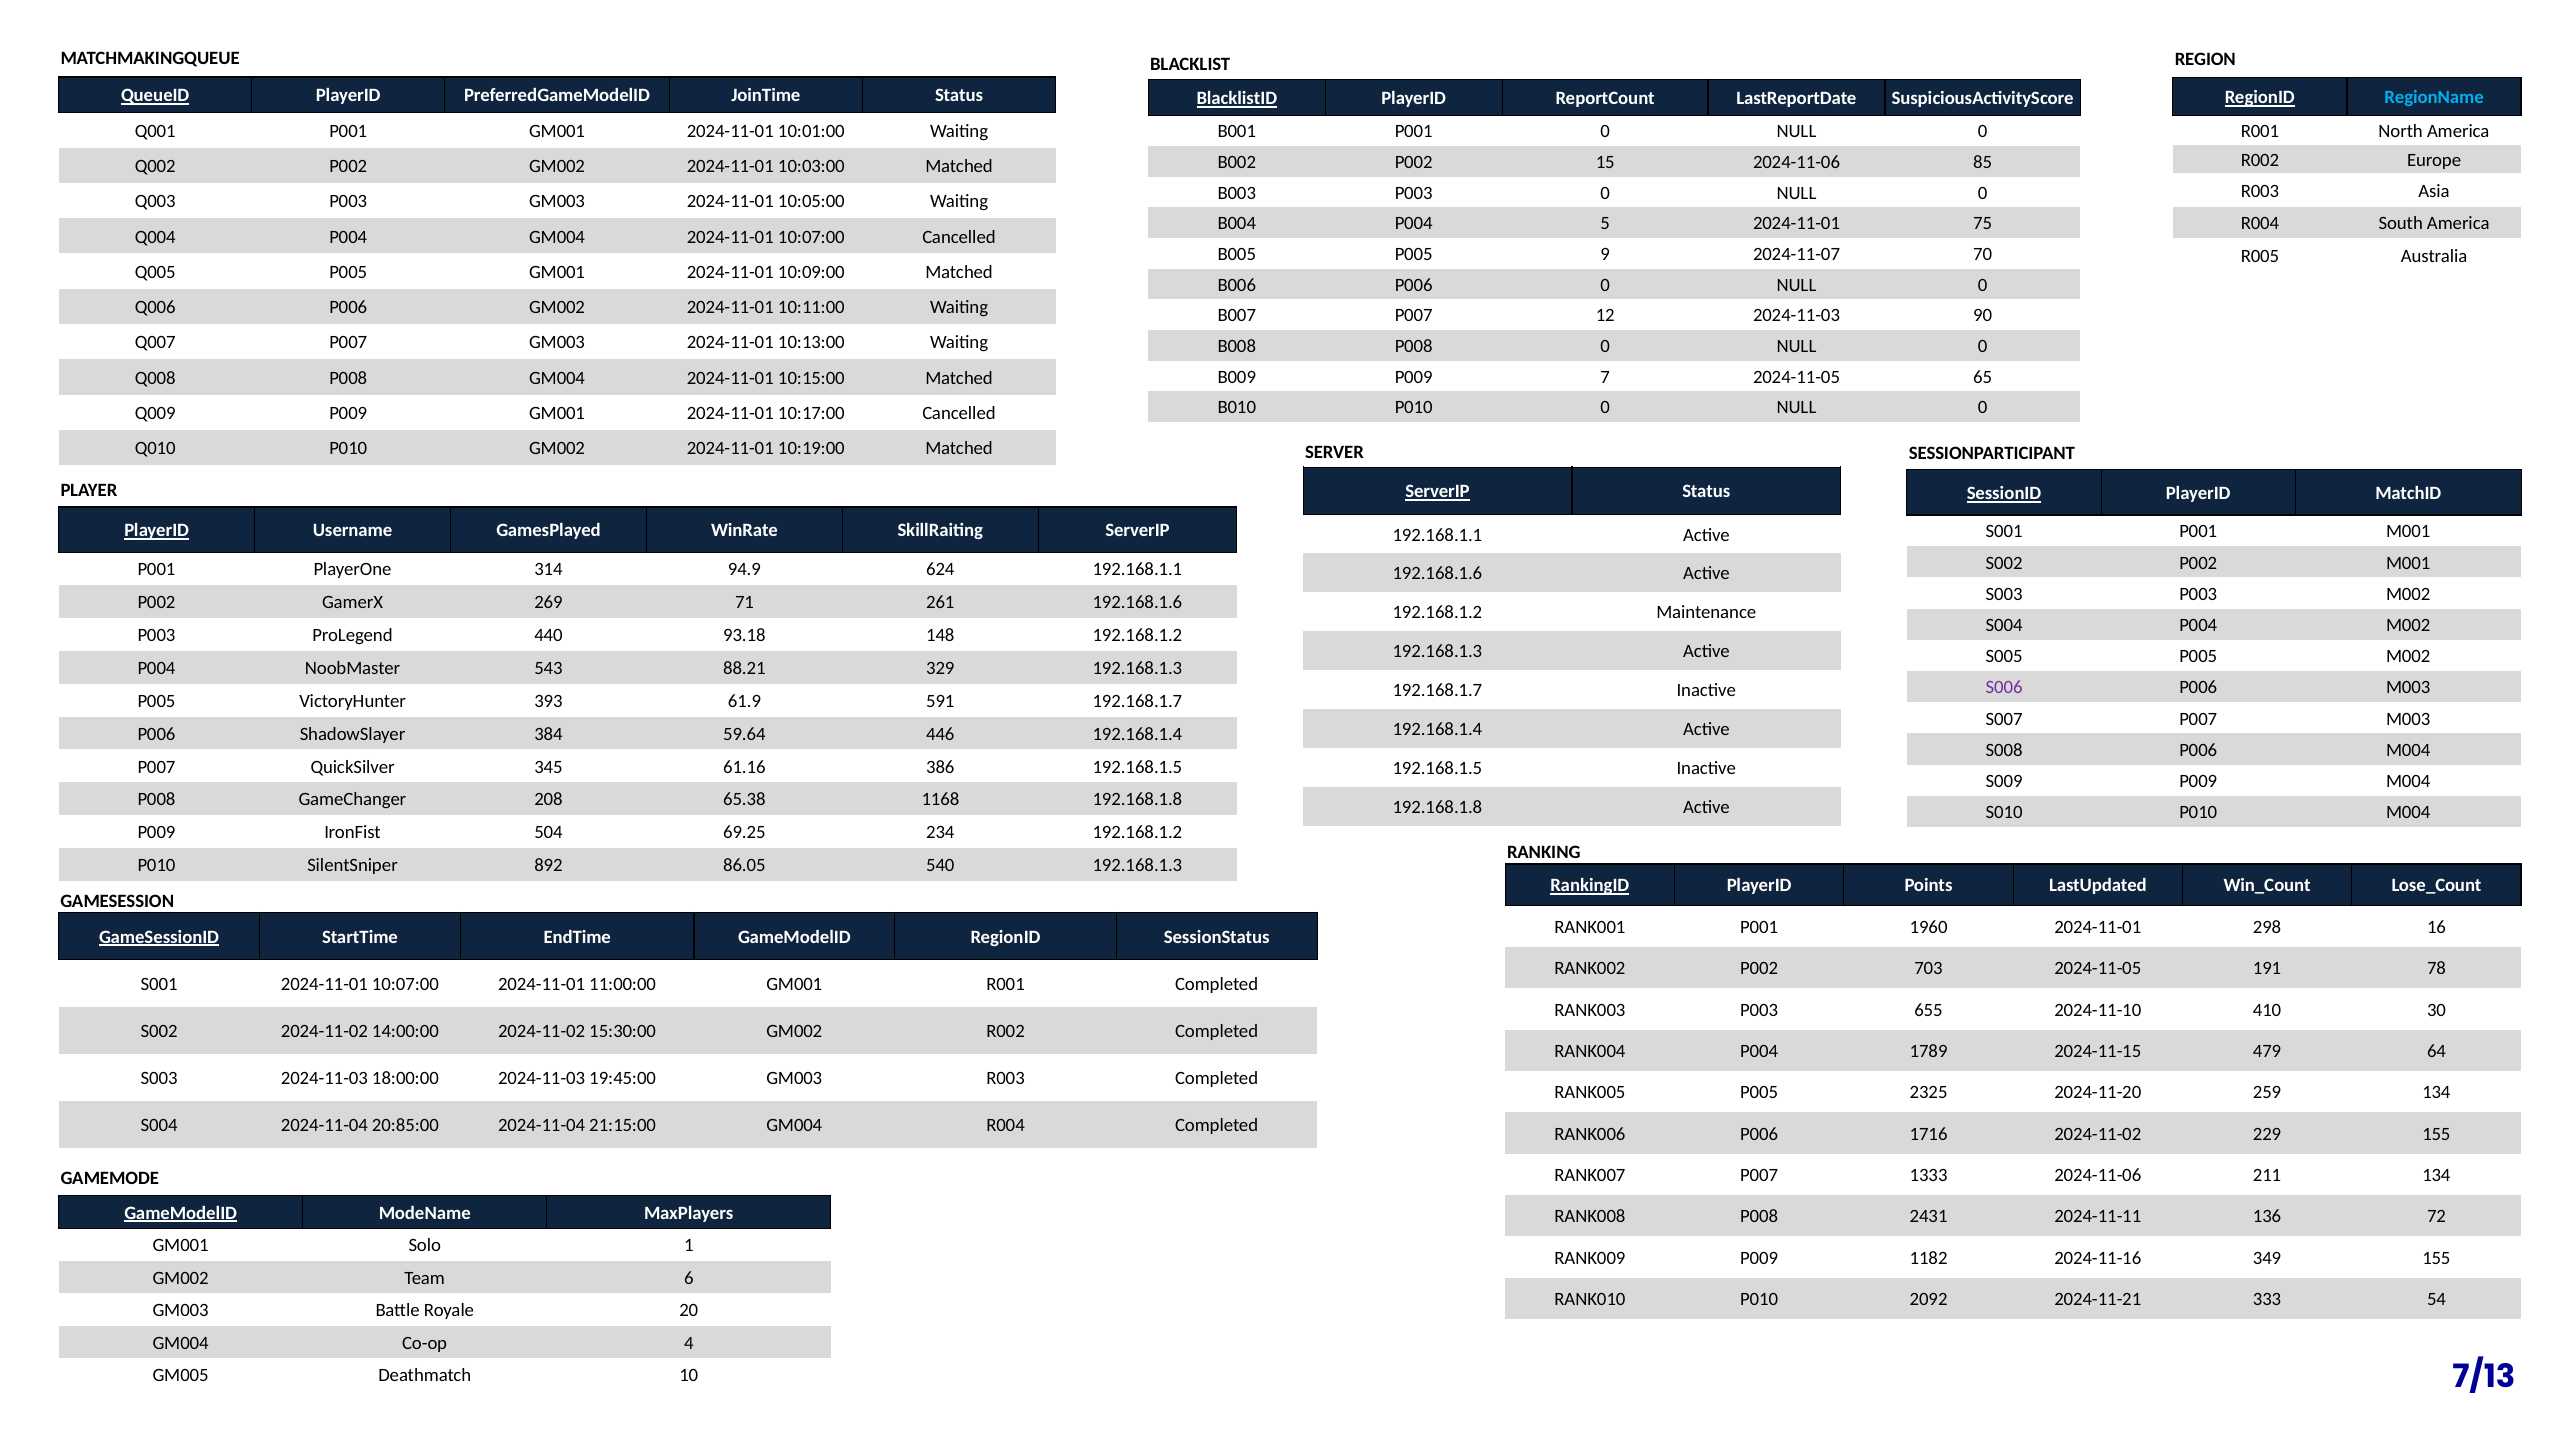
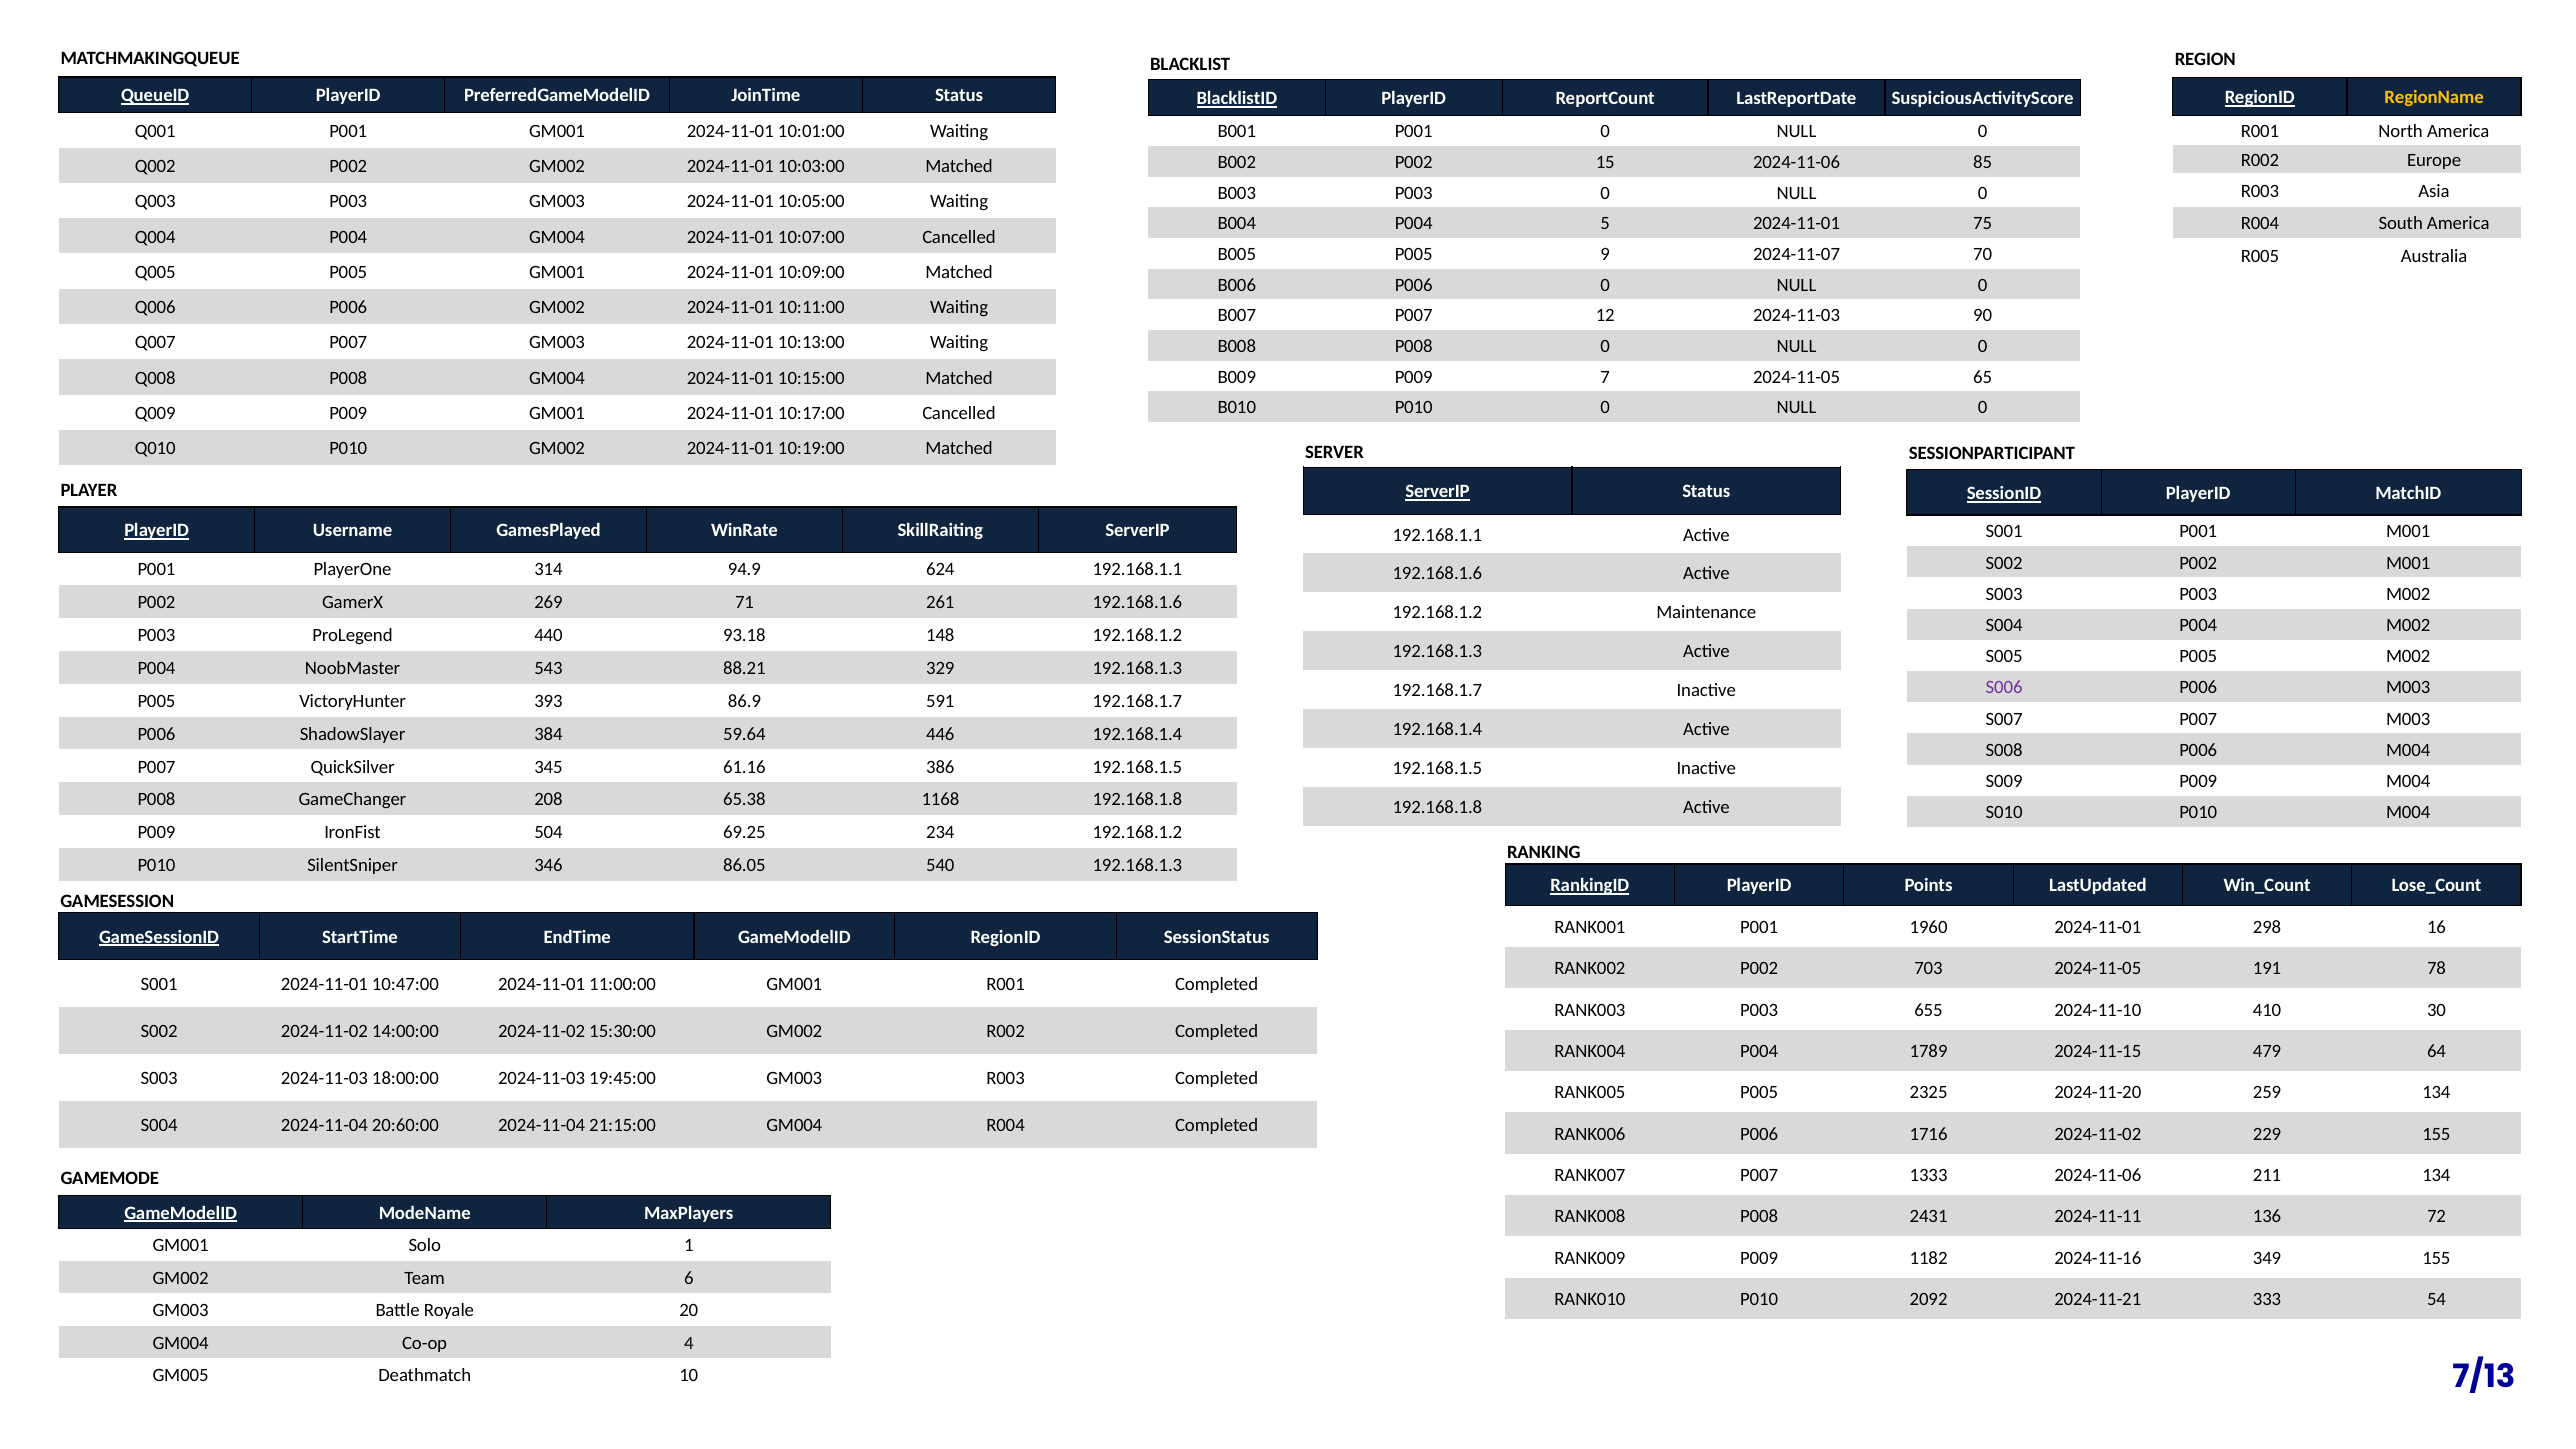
RegionName colour: light blue -> yellow
61.9: 61.9 -> 86.9
892: 892 -> 346
S001 2024-11-01 10:07:00: 10:07:00 -> 10:47:00
20:85:00: 20:85:00 -> 20:60:00
